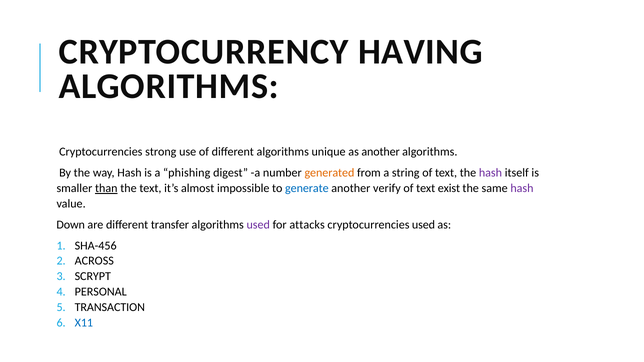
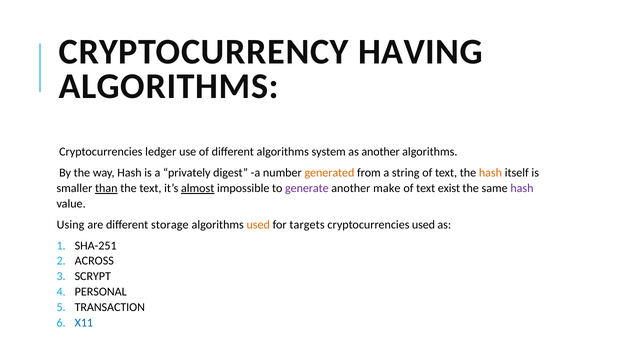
strong: strong -> ledger
unique: unique -> system
phishing: phishing -> privately
hash at (490, 173) colour: purple -> orange
almost underline: none -> present
generate colour: blue -> purple
verify: verify -> make
Down: Down -> Using
transfer: transfer -> storage
used at (258, 225) colour: purple -> orange
attacks: attacks -> targets
SHA-456: SHA-456 -> SHA-251
